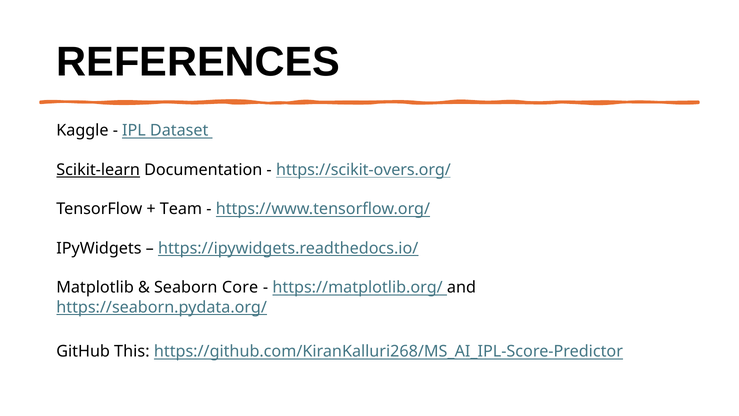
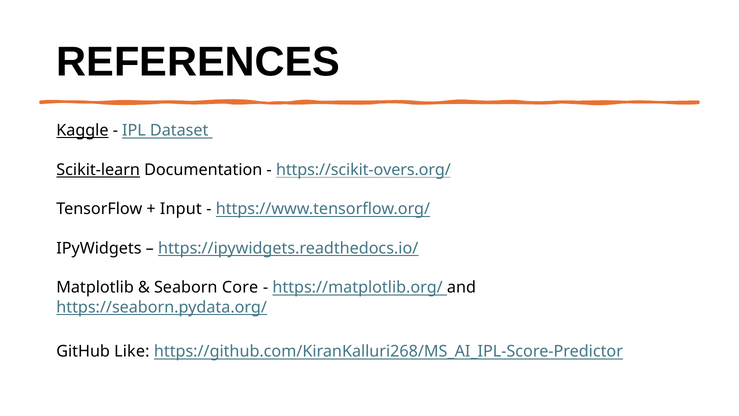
Kaggle underline: none -> present
Team: Team -> Input
This: This -> Like
